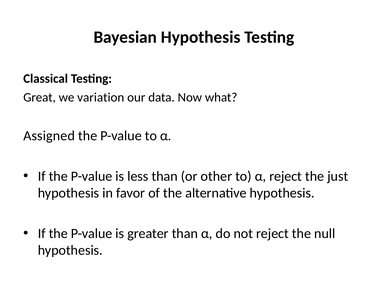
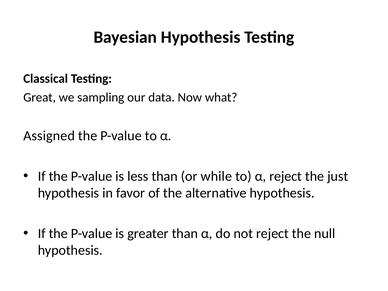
variation: variation -> sampling
other: other -> while
